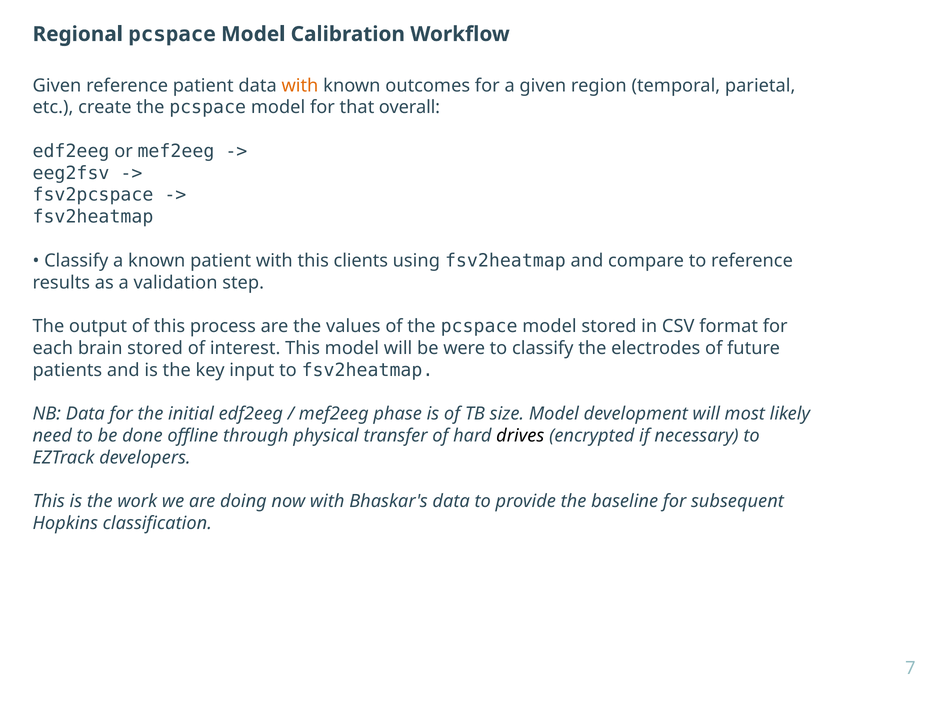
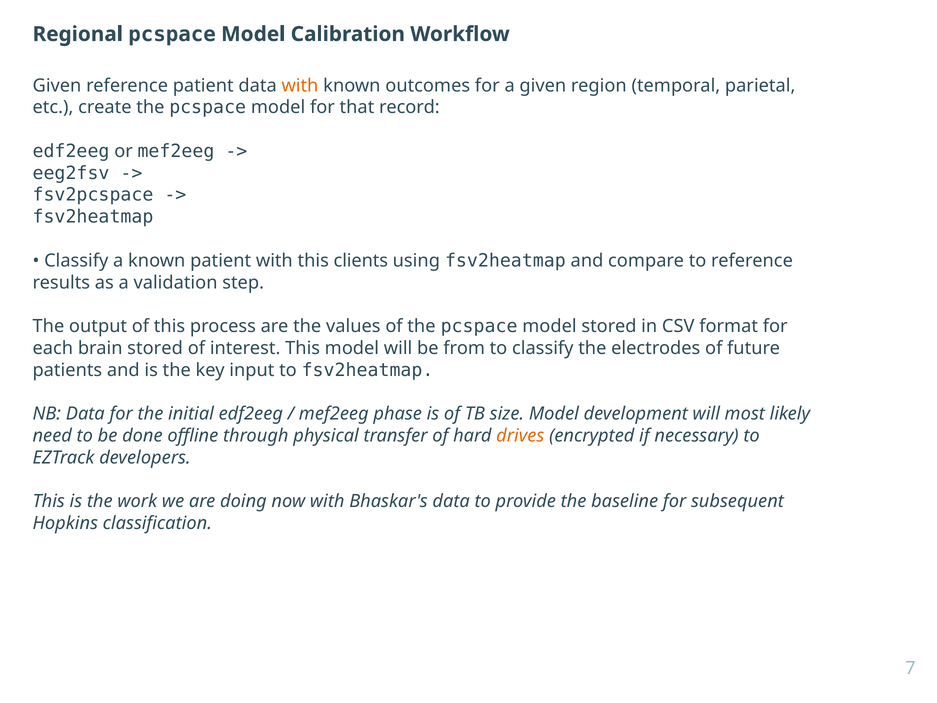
overall: overall -> record
were: were -> from
drives colour: black -> orange
